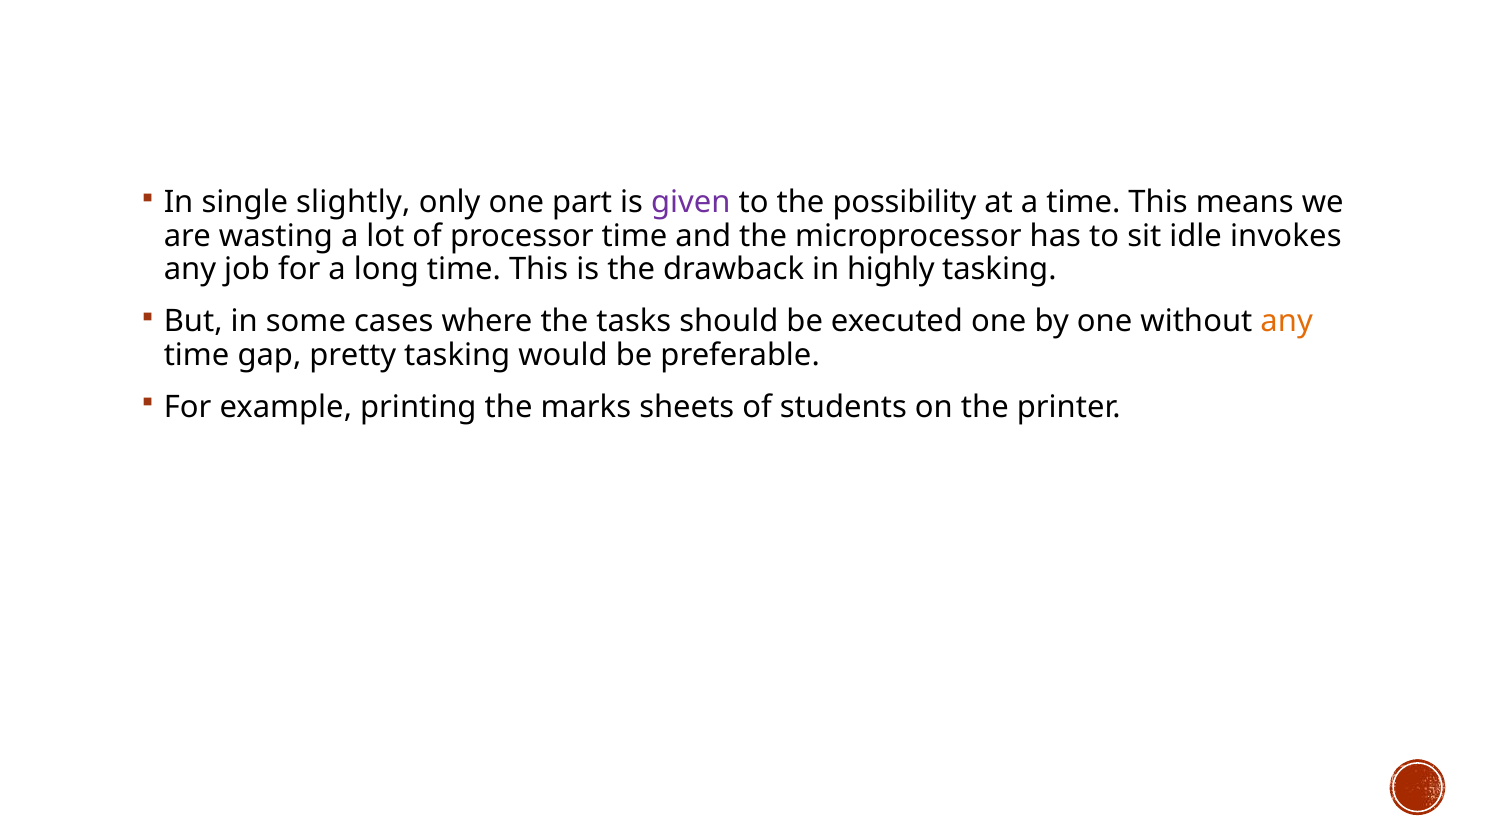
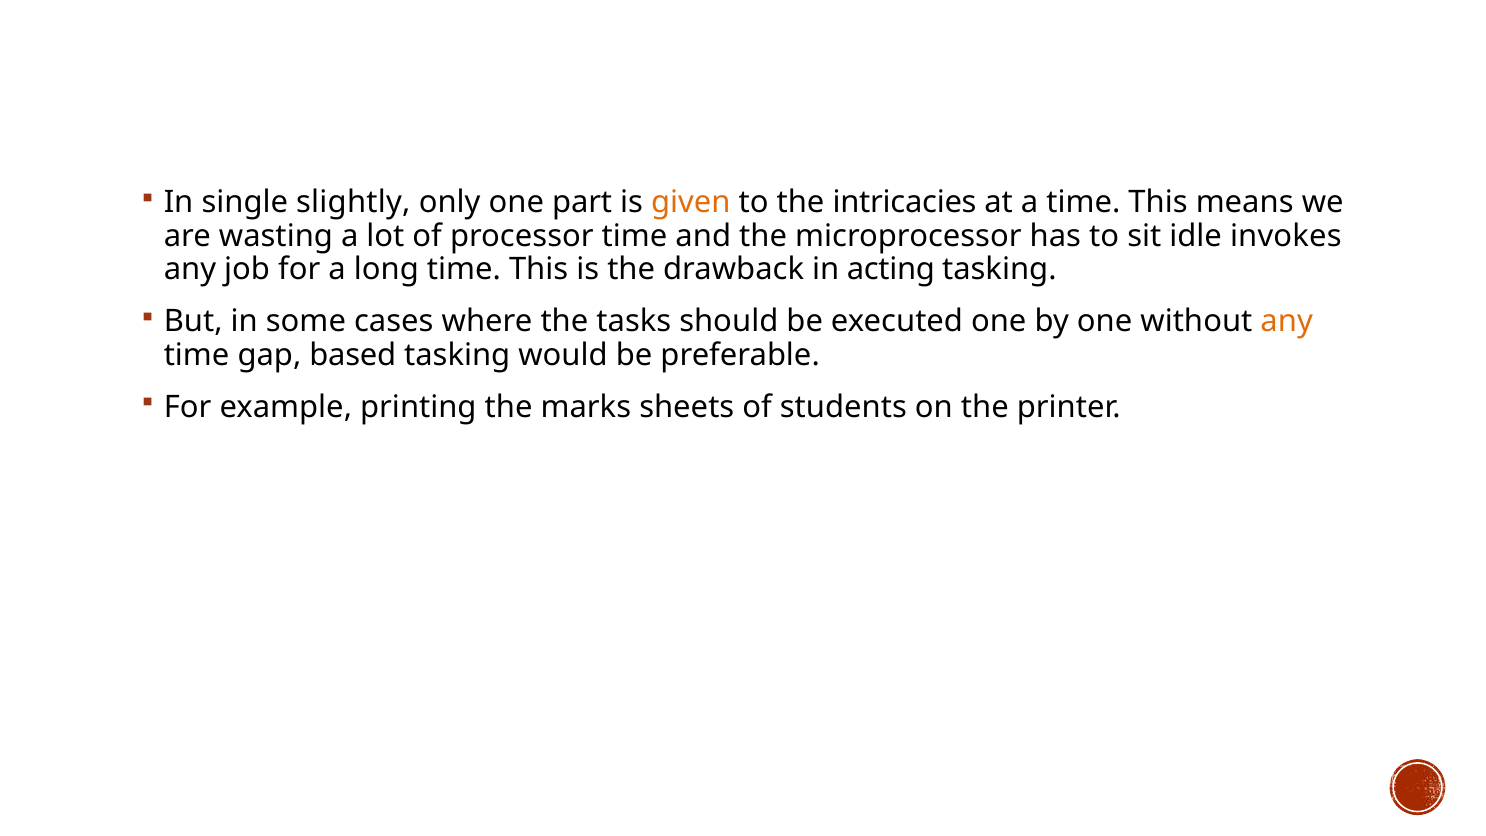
given colour: purple -> orange
possibility: possibility -> intricacies
highly: highly -> acting
pretty: pretty -> based
